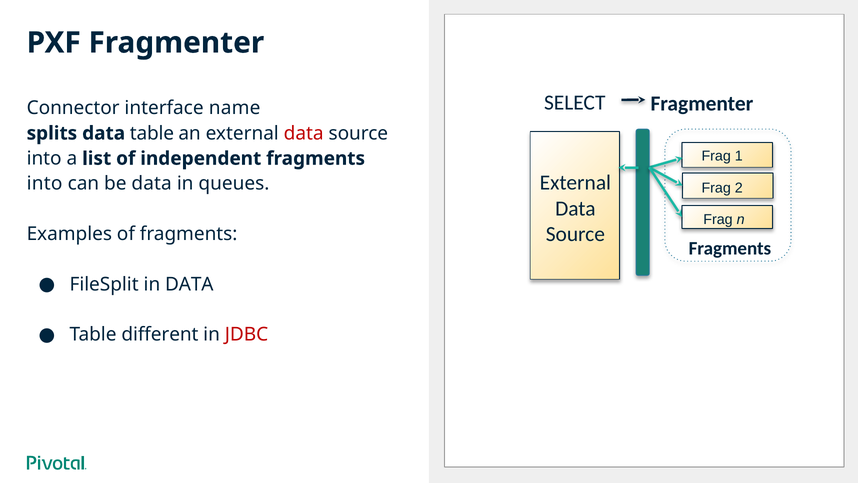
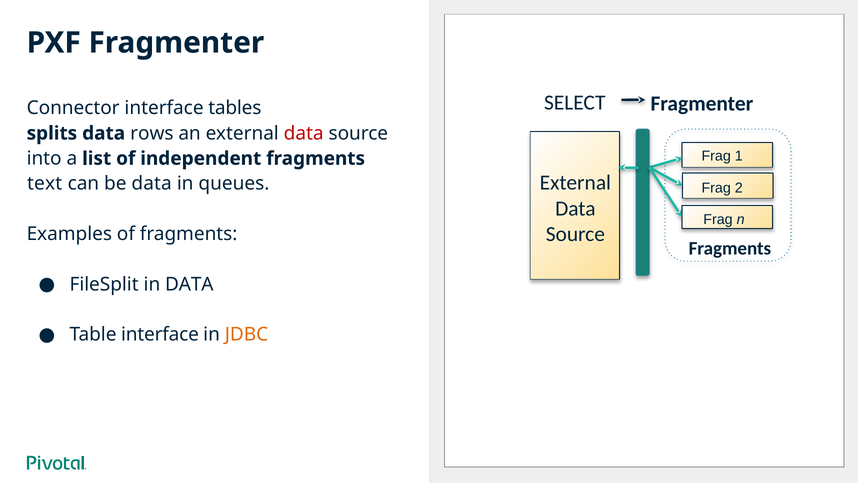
name: name -> tables
data table: table -> rows
into at (45, 183): into -> text
Table different: different -> interface
JDBC colour: red -> orange
